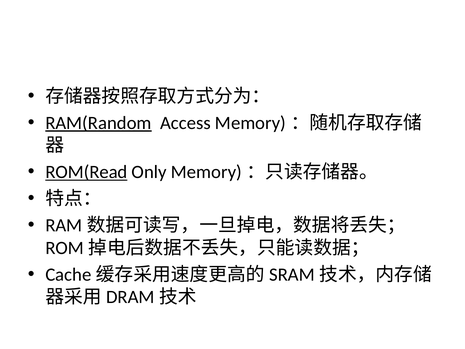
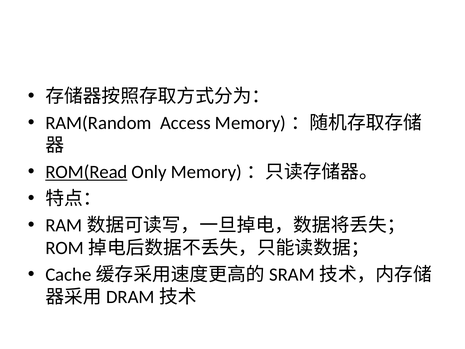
RAM(Random underline: present -> none
